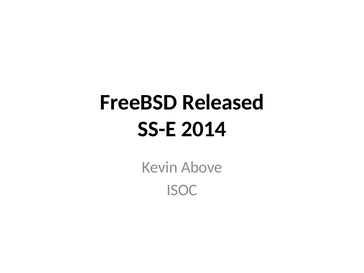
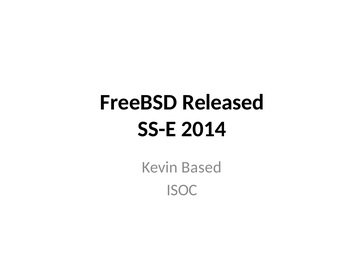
Above: Above -> Based
